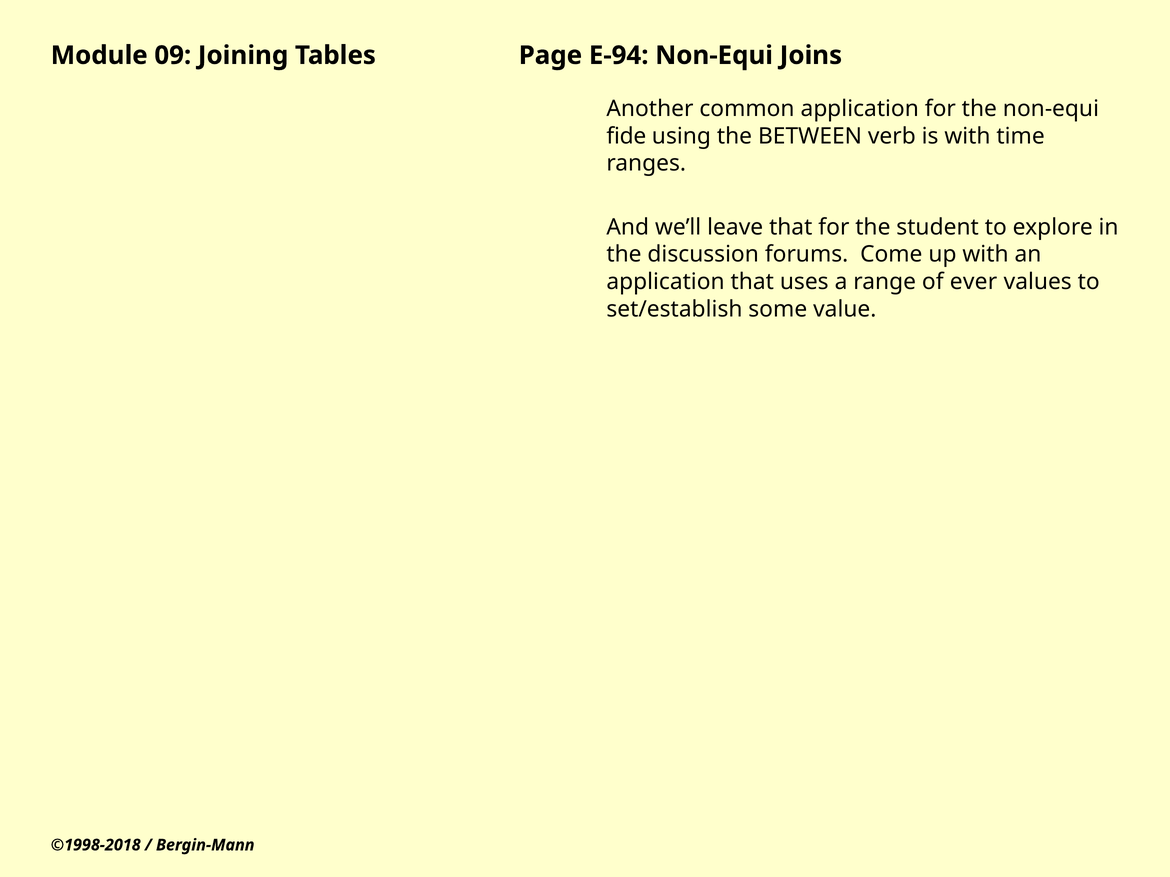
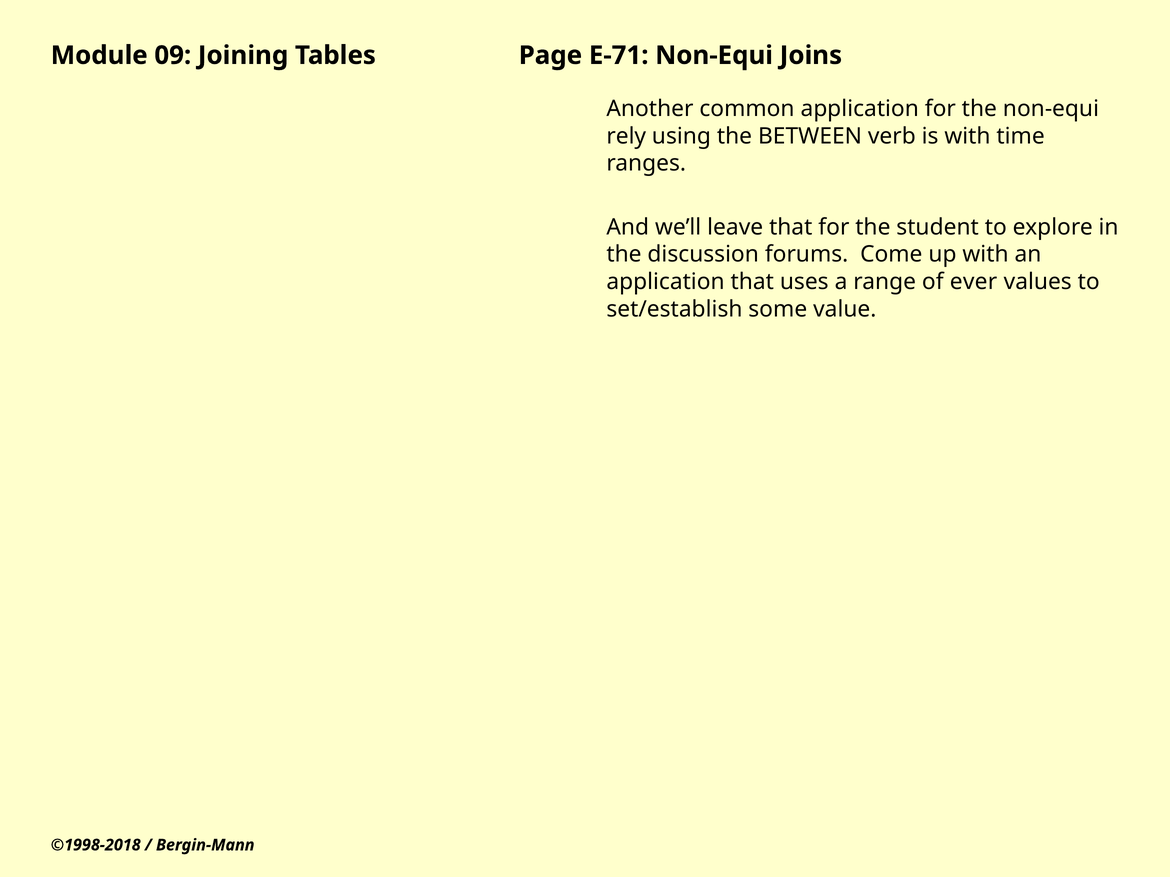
E-94: E-94 -> E-71
fide: fide -> rely
